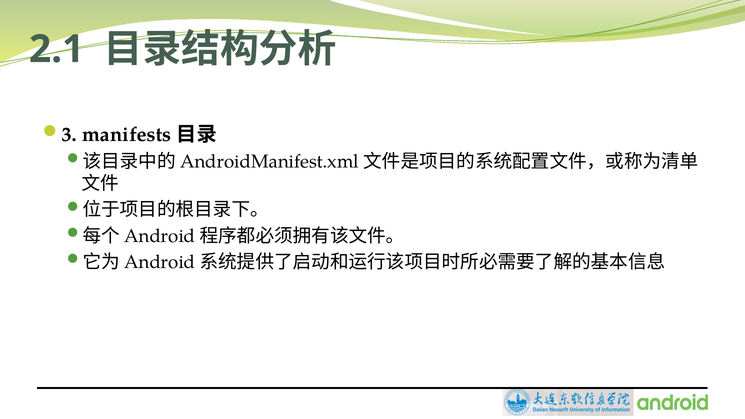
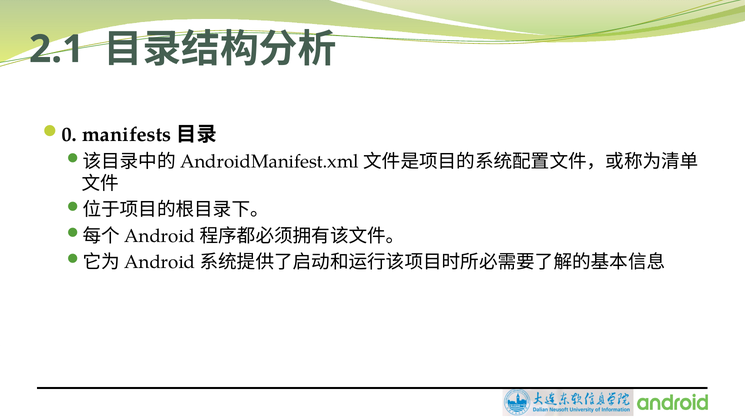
3: 3 -> 0
